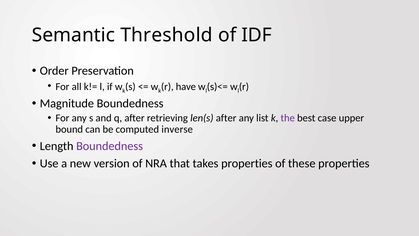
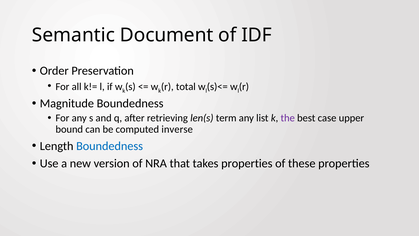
Threshold: Threshold -> Document
have: have -> total
len(s after: after -> term
Boundedness at (110, 146) colour: purple -> blue
